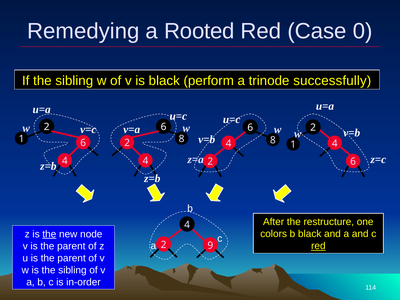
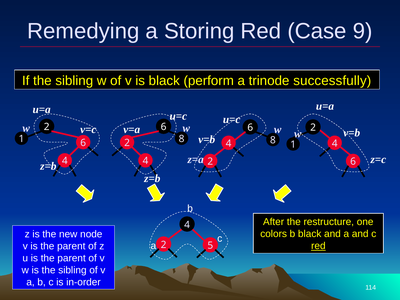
Rooted: Rooted -> Storing
0: 0 -> 9
the at (49, 234) underline: present -> none
9: 9 -> 5
